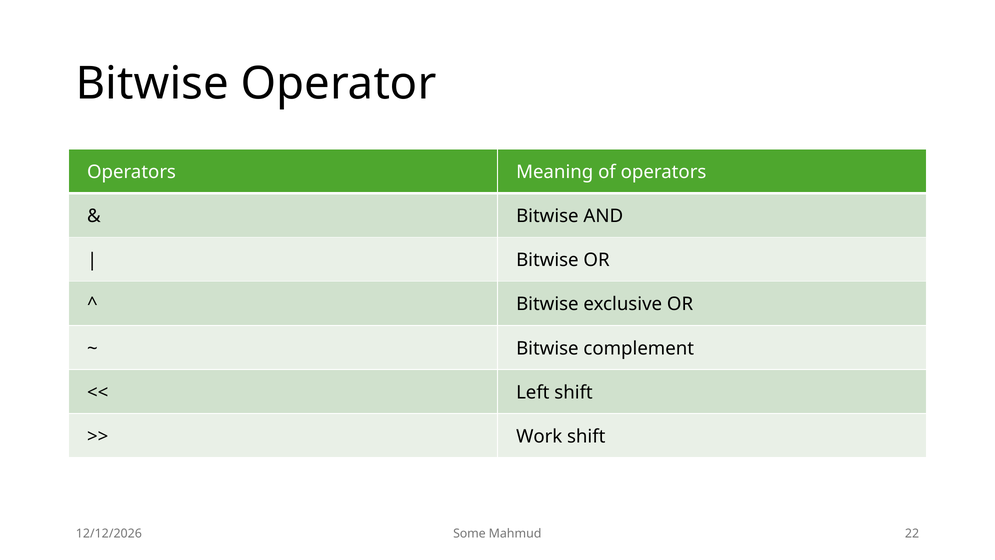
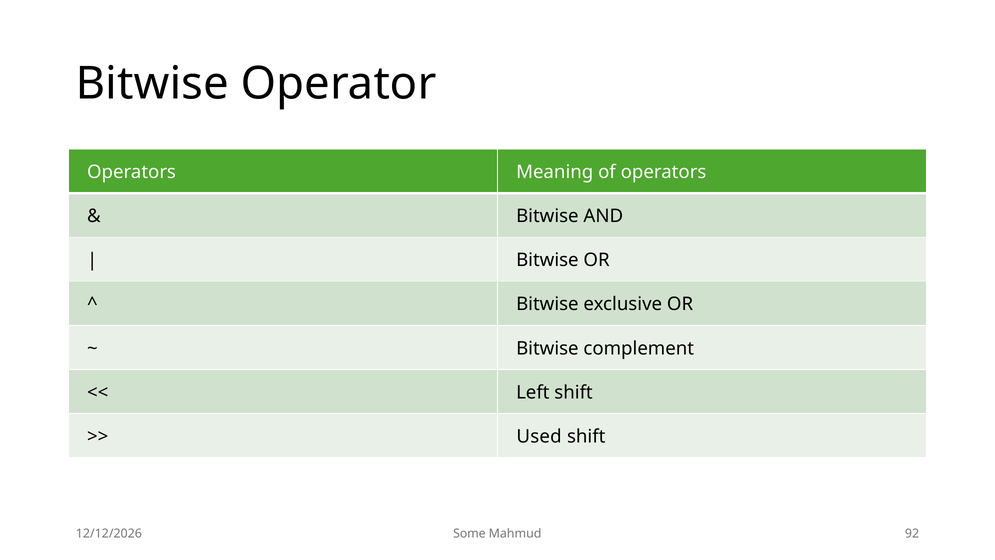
Work: Work -> Used
22: 22 -> 92
